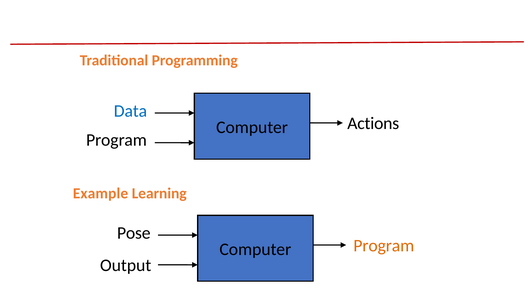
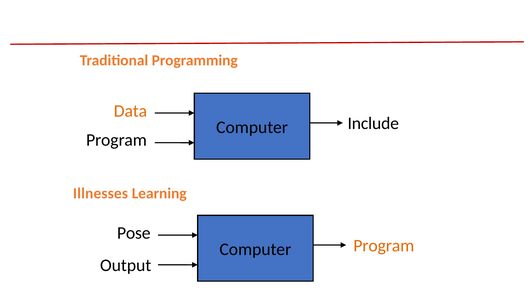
Data colour: blue -> orange
Actions: Actions -> Include
Example: Example -> Illnesses
